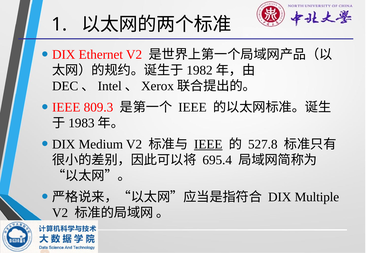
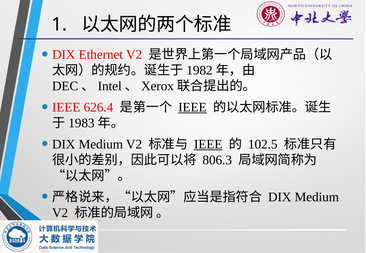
809.3: 809.3 -> 626.4
IEEE at (192, 107) underline: none -> present
527.8: 527.8 -> 102.5
695.4: 695.4 -> 806.3
Multiple at (317, 197): Multiple -> Medium
